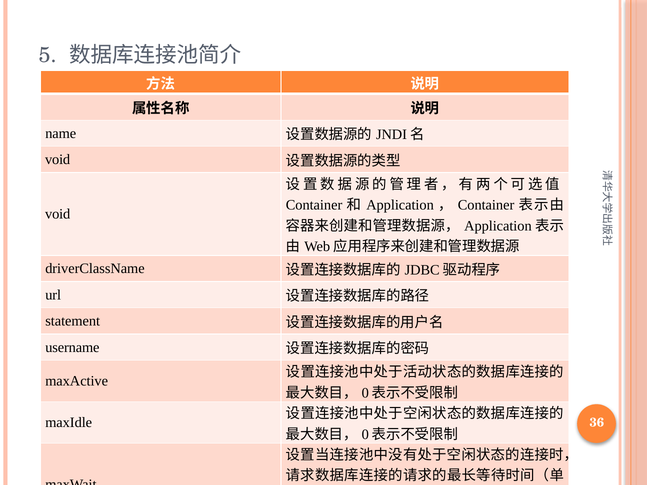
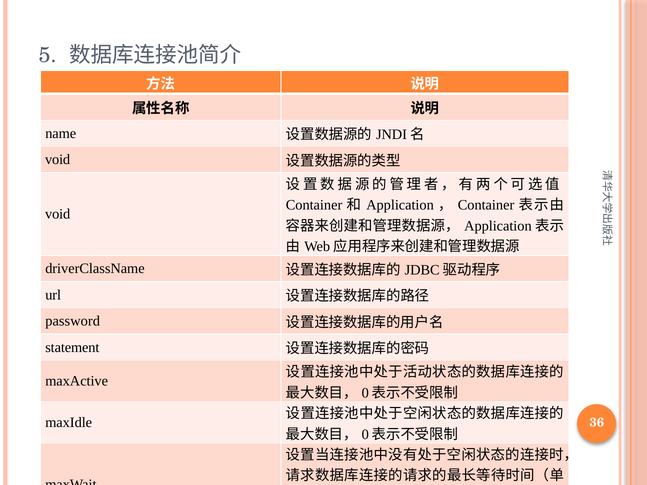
statement: statement -> password
username: username -> statement
